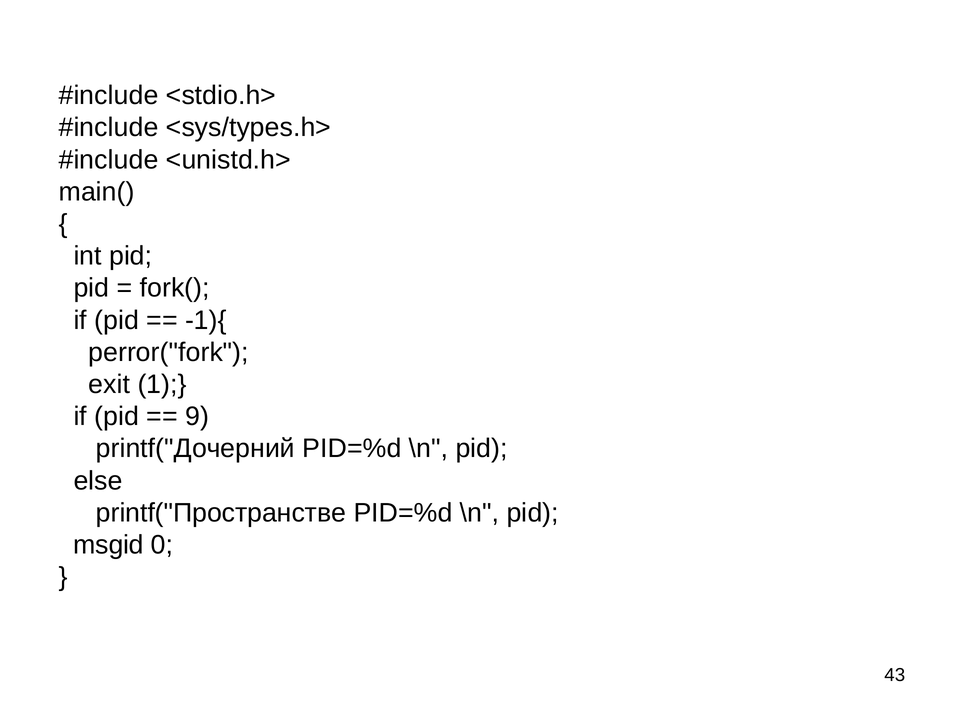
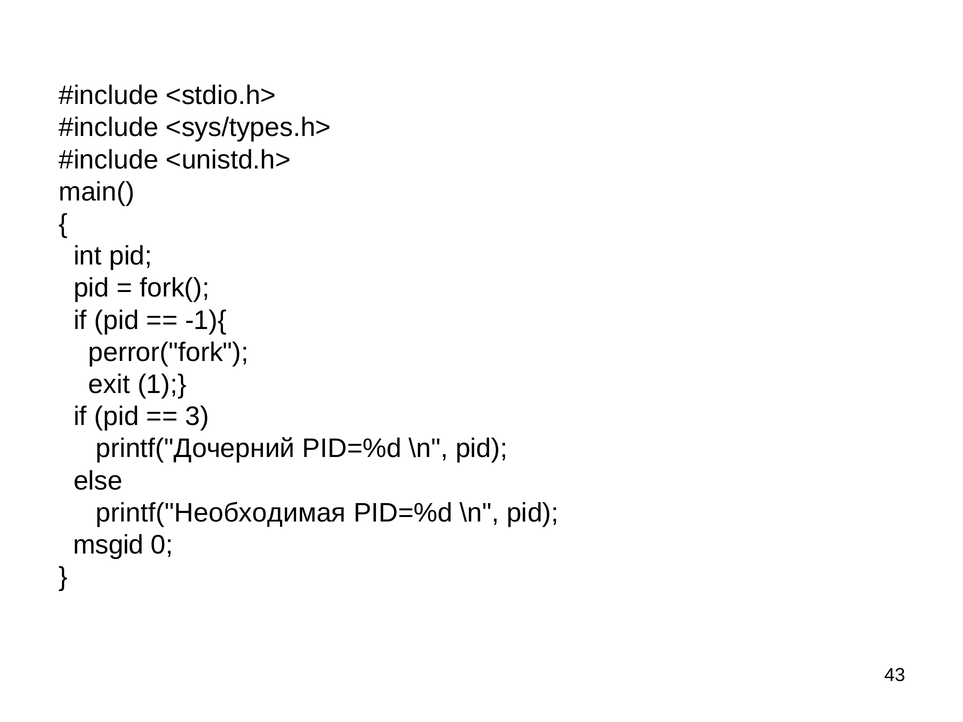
9: 9 -> 3
printf("Пространстве: printf("Пространстве -> printf("Необходимая
